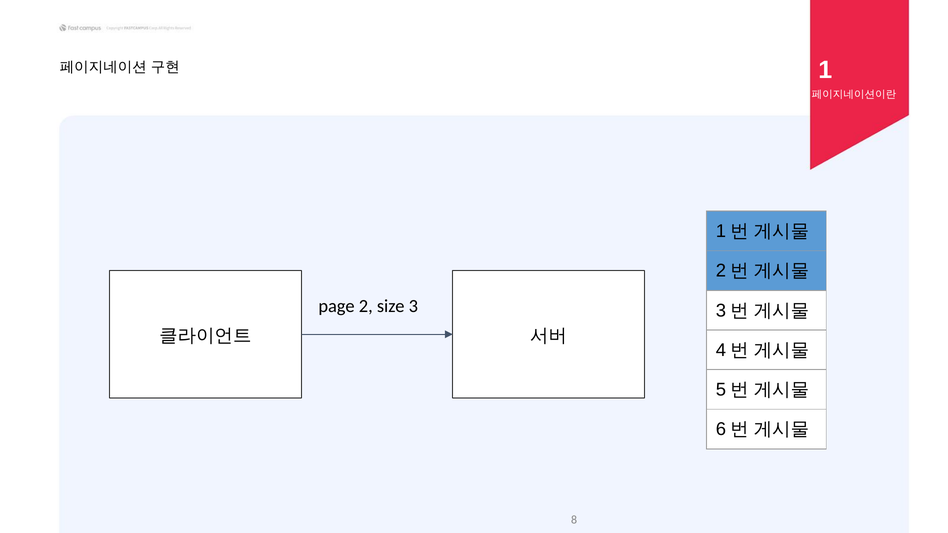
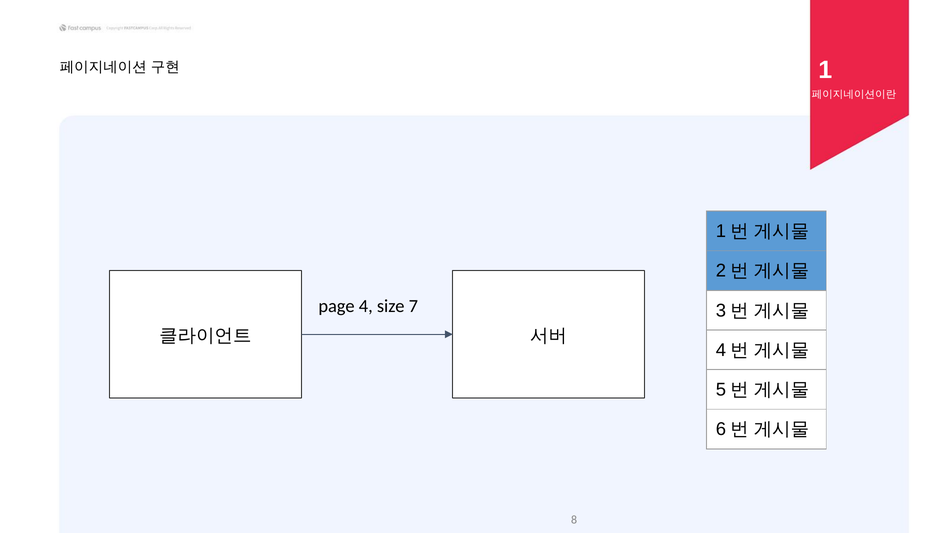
page 2: 2 -> 4
size 3: 3 -> 7
